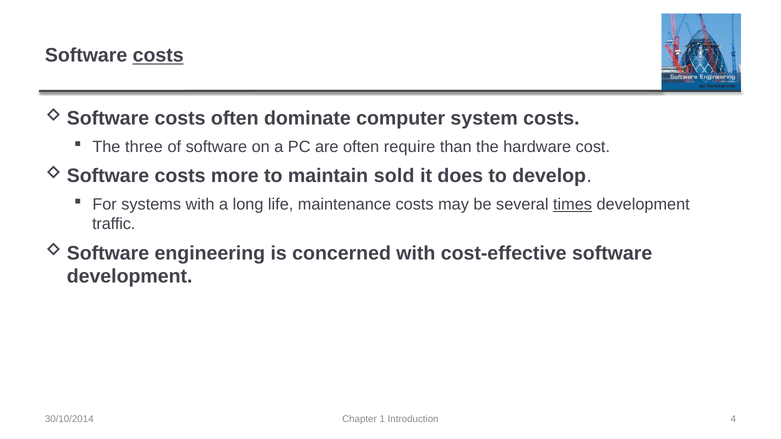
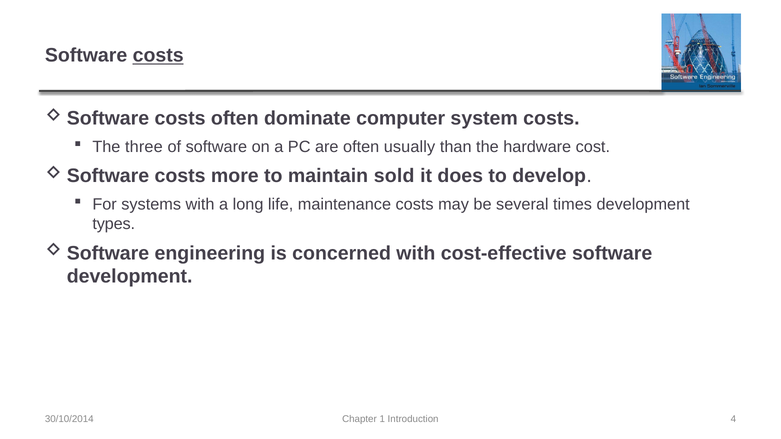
require: require -> usually
times underline: present -> none
traffic: traffic -> types
